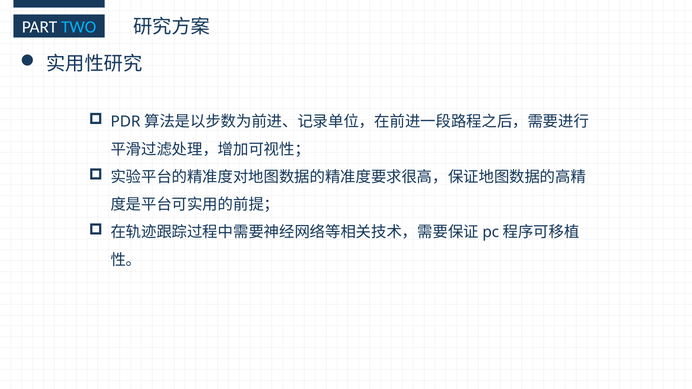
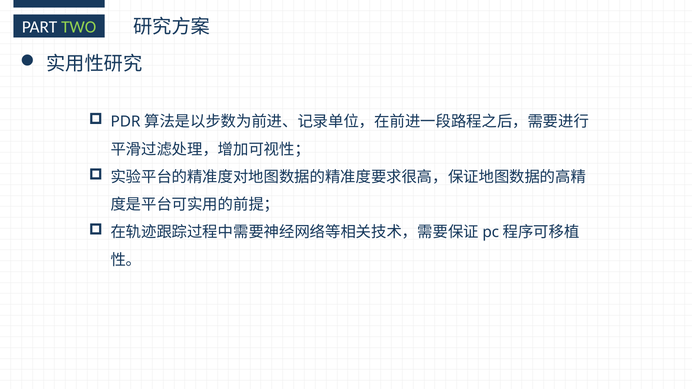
TWO colour: light blue -> light green
